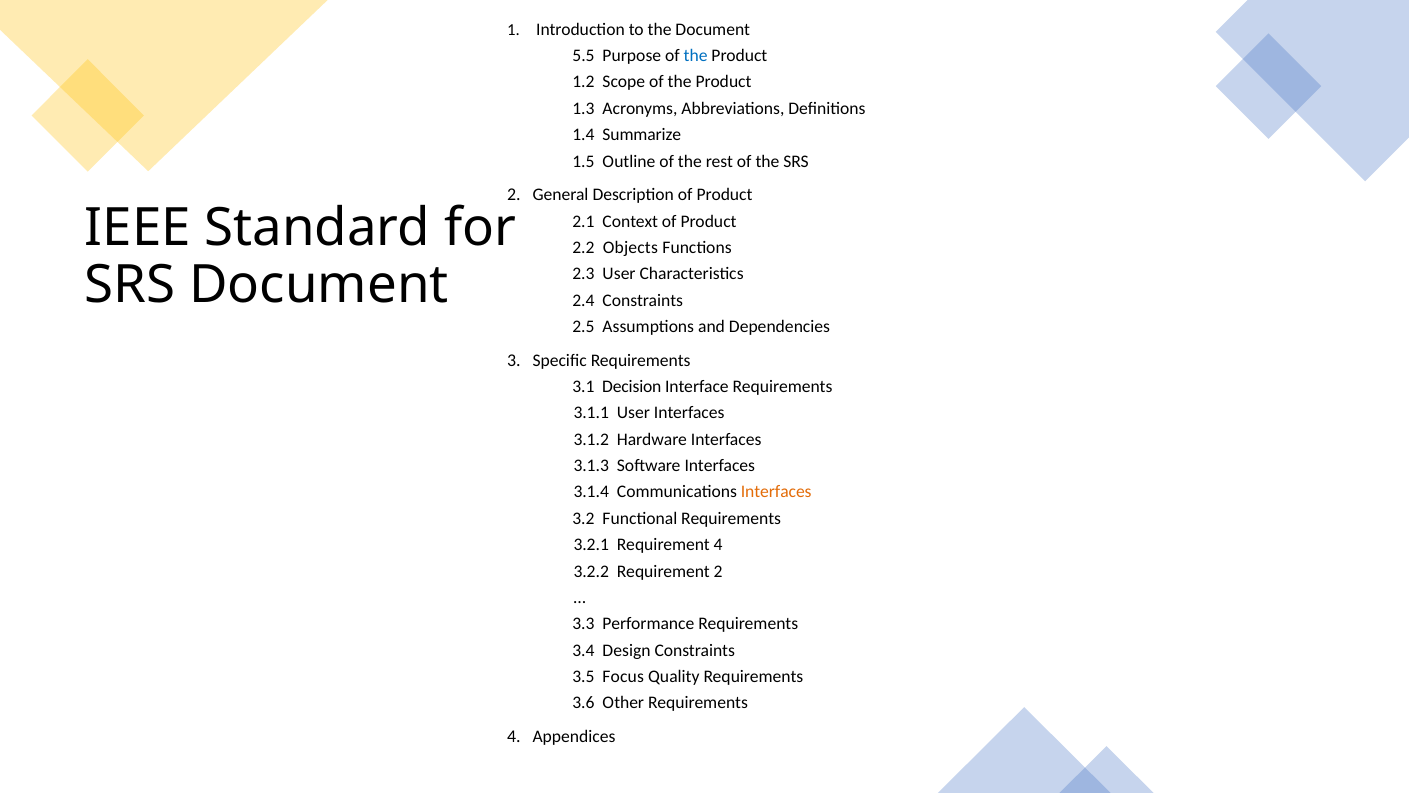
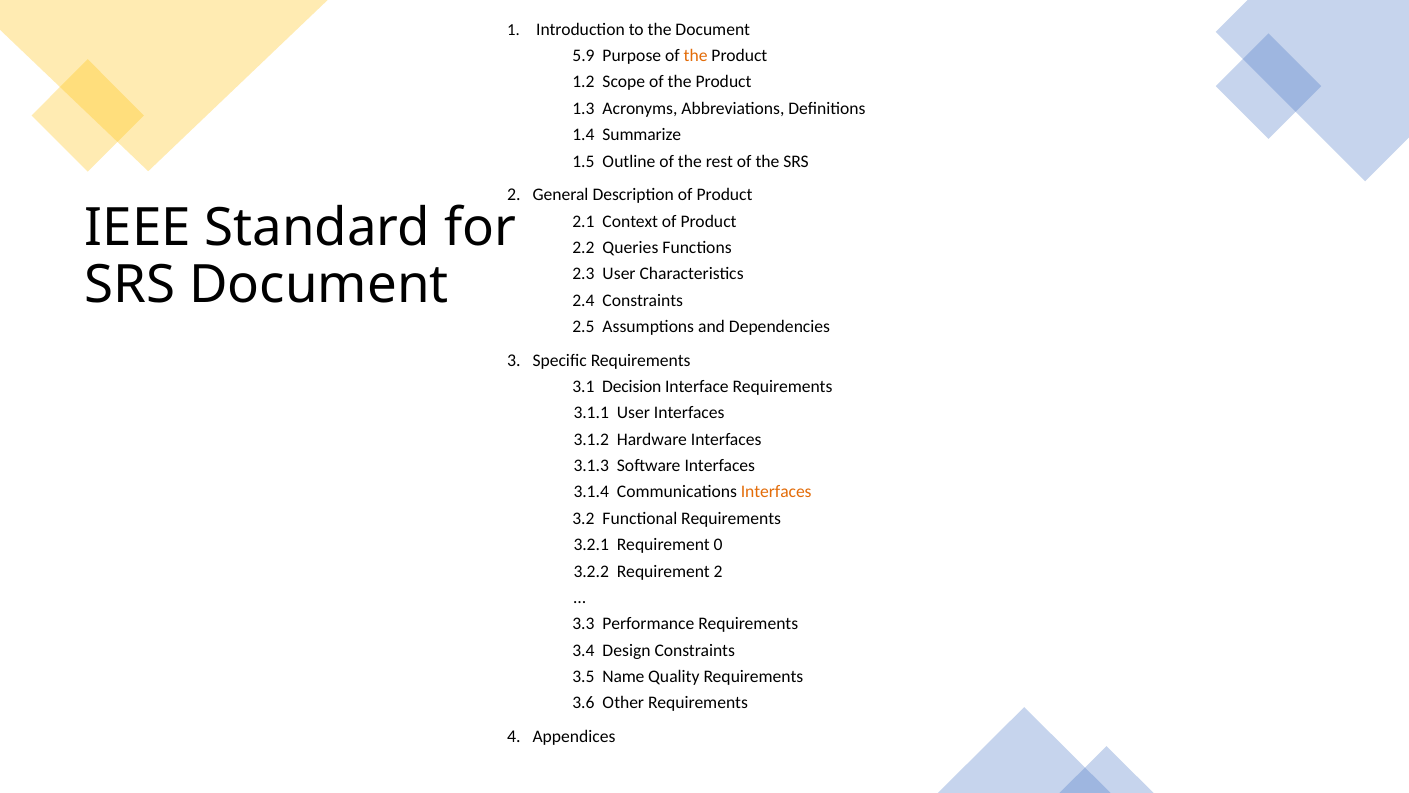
5.5: 5.5 -> 5.9
the at (696, 56) colour: blue -> orange
Objects: Objects -> Queries
Requirement 4: 4 -> 0
Focus: Focus -> Name
